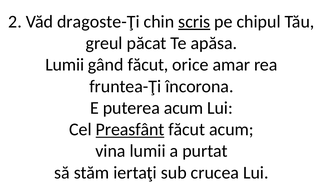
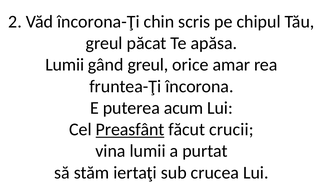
dragoste-Ţi: dragoste-Ţi -> încorona-Ţi
scris underline: present -> none
gând făcut: făcut -> greul
făcut acum: acum -> crucii
